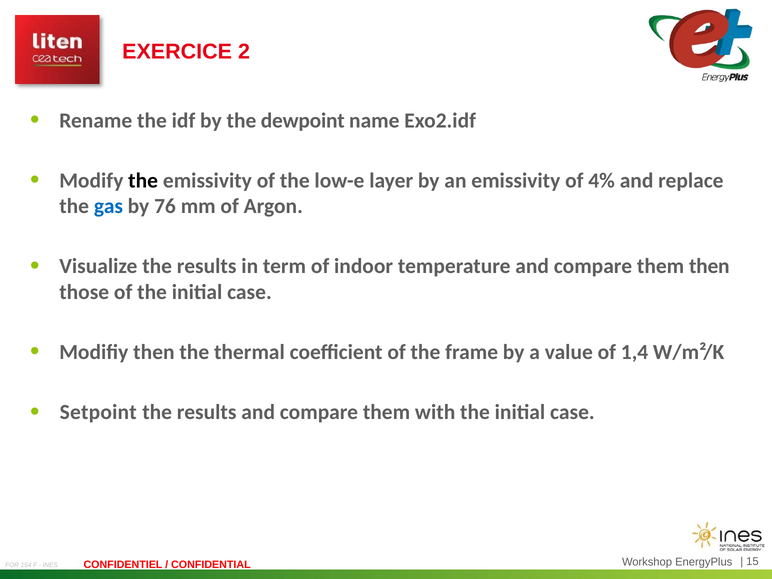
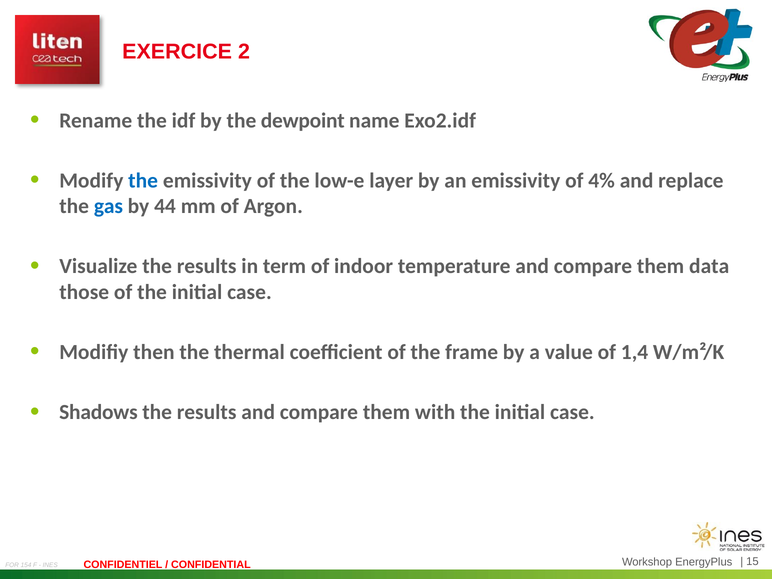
the at (143, 181) colour: black -> blue
76: 76 -> 44
them then: then -> data
Setpoint: Setpoint -> Shadows
